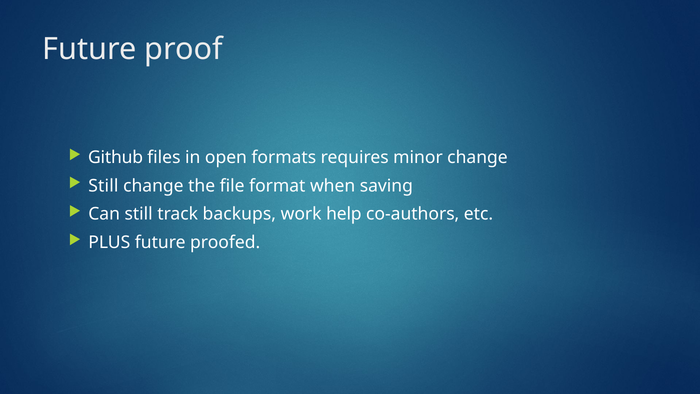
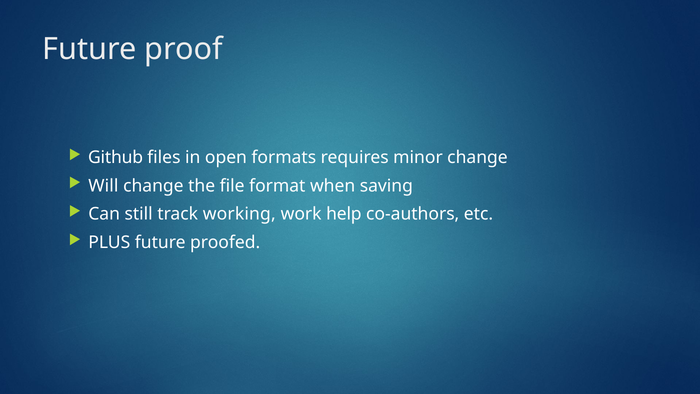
Still at (103, 186): Still -> Will
backups: backups -> working
